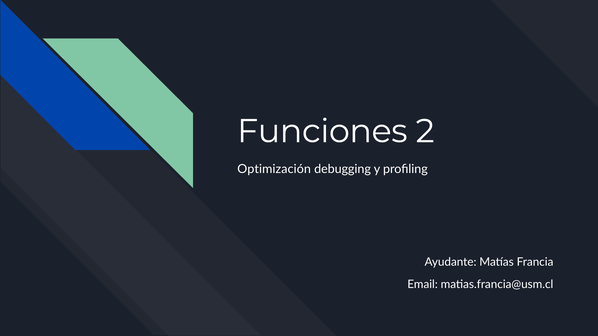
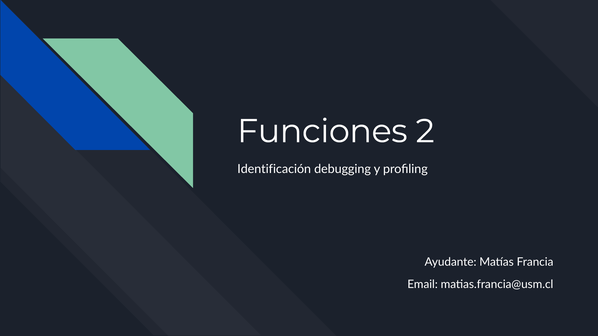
Optimización: Optimización -> Identificación
